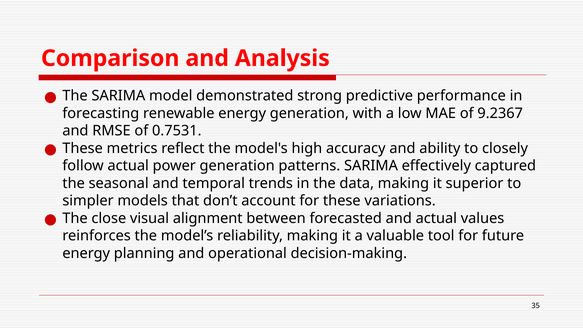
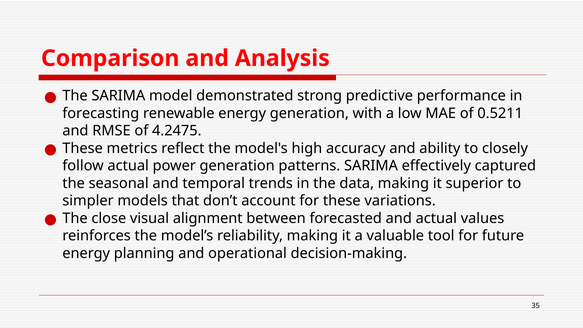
9.2367: 9.2367 -> 0.5211
0.7531: 0.7531 -> 4.2475
